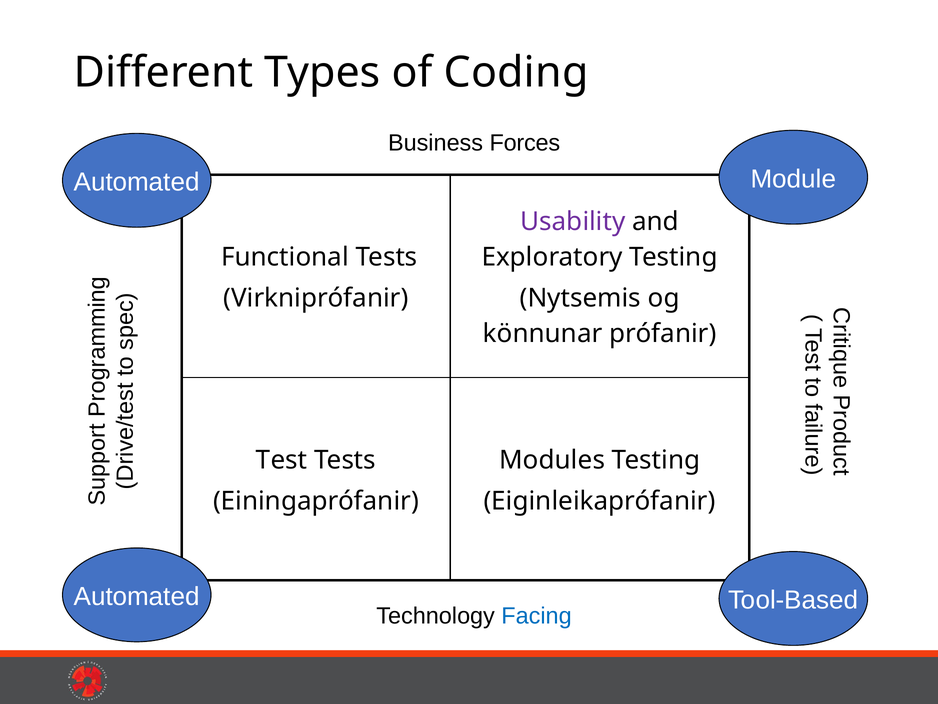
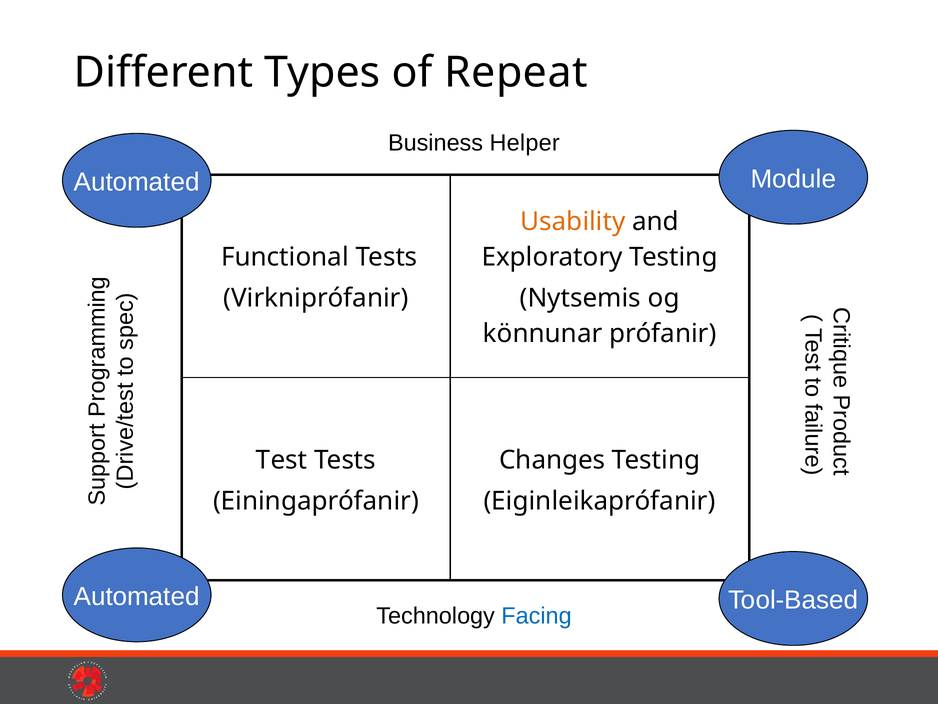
Coding: Coding -> Repeat
Forces: Forces -> Helper
Usability colour: purple -> orange
Modules: Modules -> Changes
